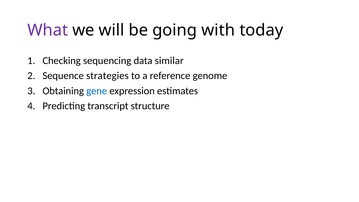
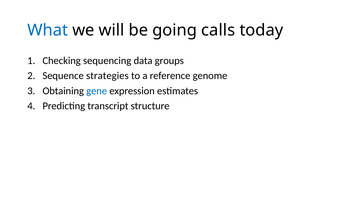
What colour: purple -> blue
with: with -> calls
similar: similar -> groups
